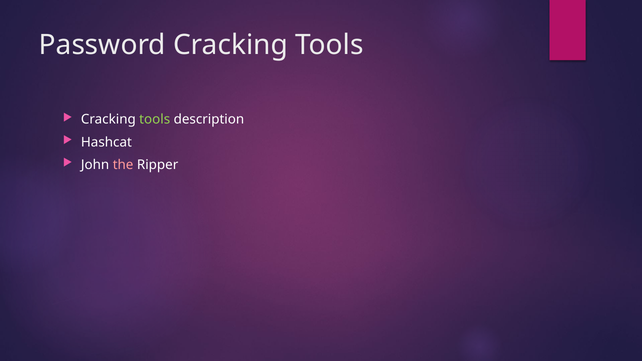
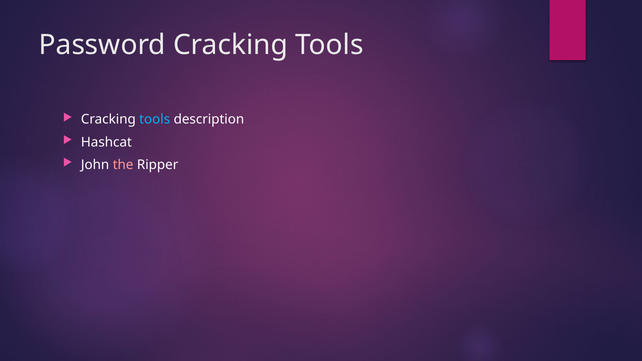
tools at (155, 119) colour: light green -> light blue
